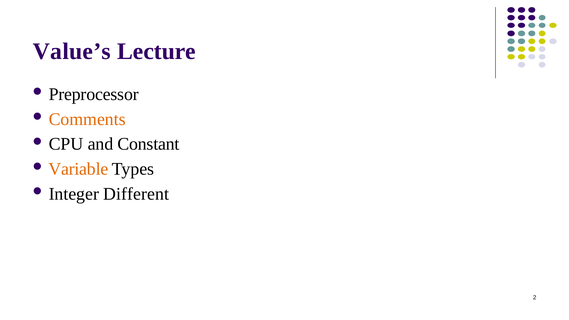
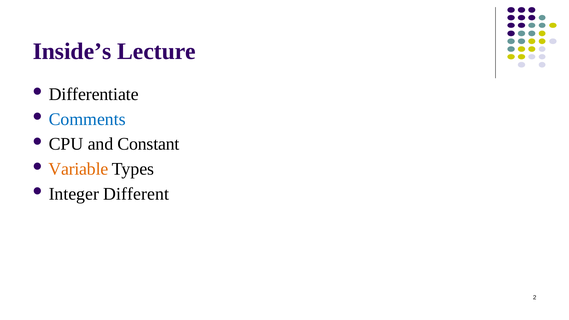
Value’s: Value’s -> Inside’s
Preprocessor: Preprocessor -> Differentiate
Comments colour: orange -> blue
